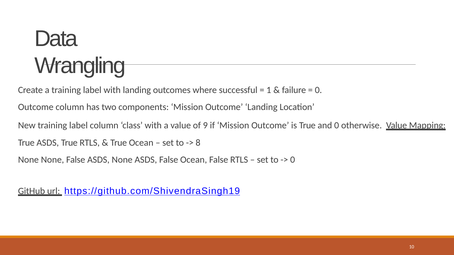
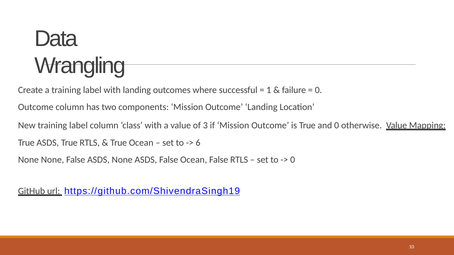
9: 9 -> 3
8: 8 -> 6
